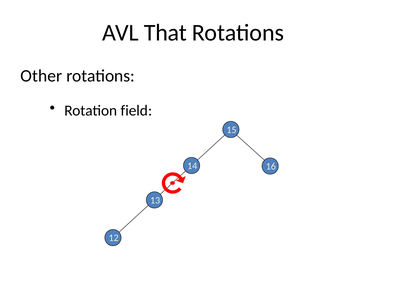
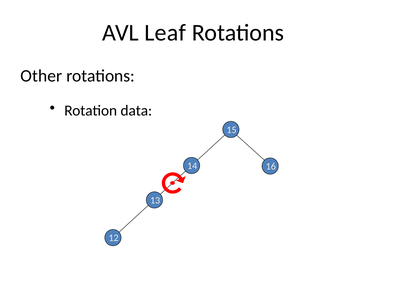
That: That -> Leaf
field: field -> data
